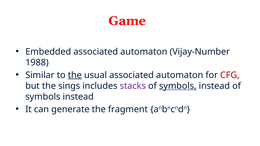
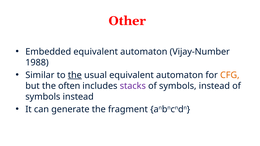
Game: Game -> Other
Embedded associated: associated -> equivalent
usual associated: associated -> equivalent
CFG colour: red -> orange
sings: sings -> often
symbols at (178, 86) underline: present -> none
